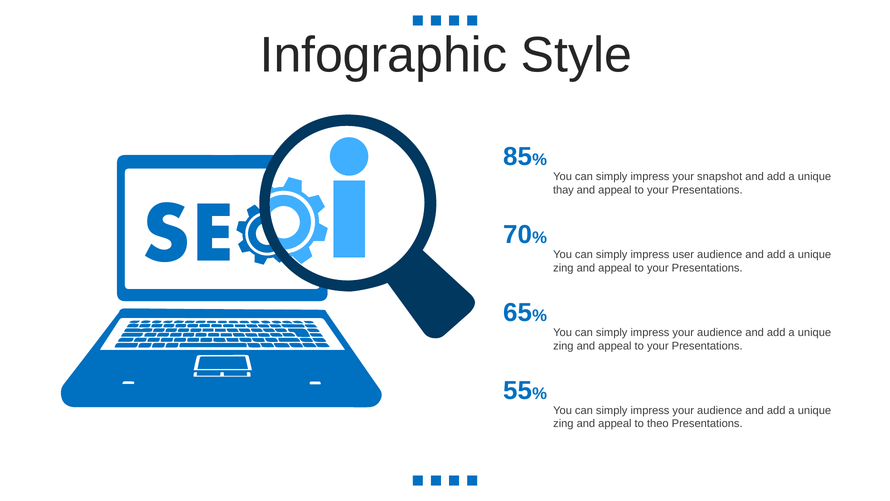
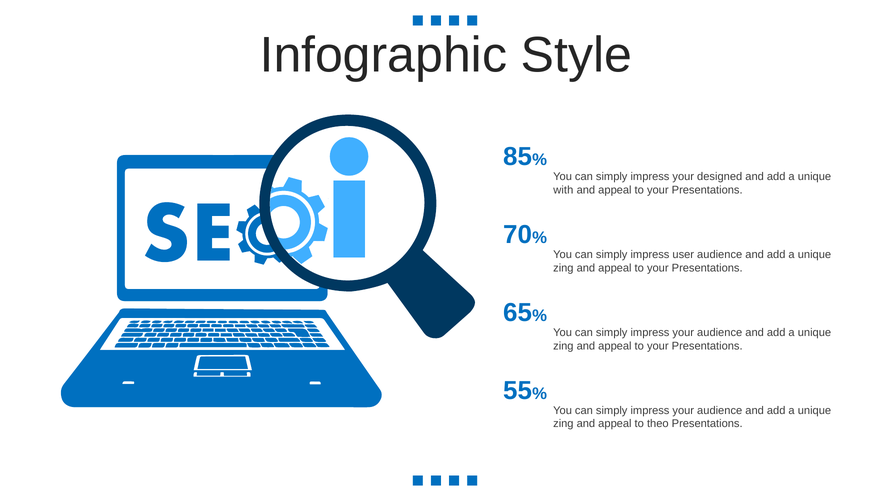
snapshot: snapshot -> designed
thay: thay -> with
